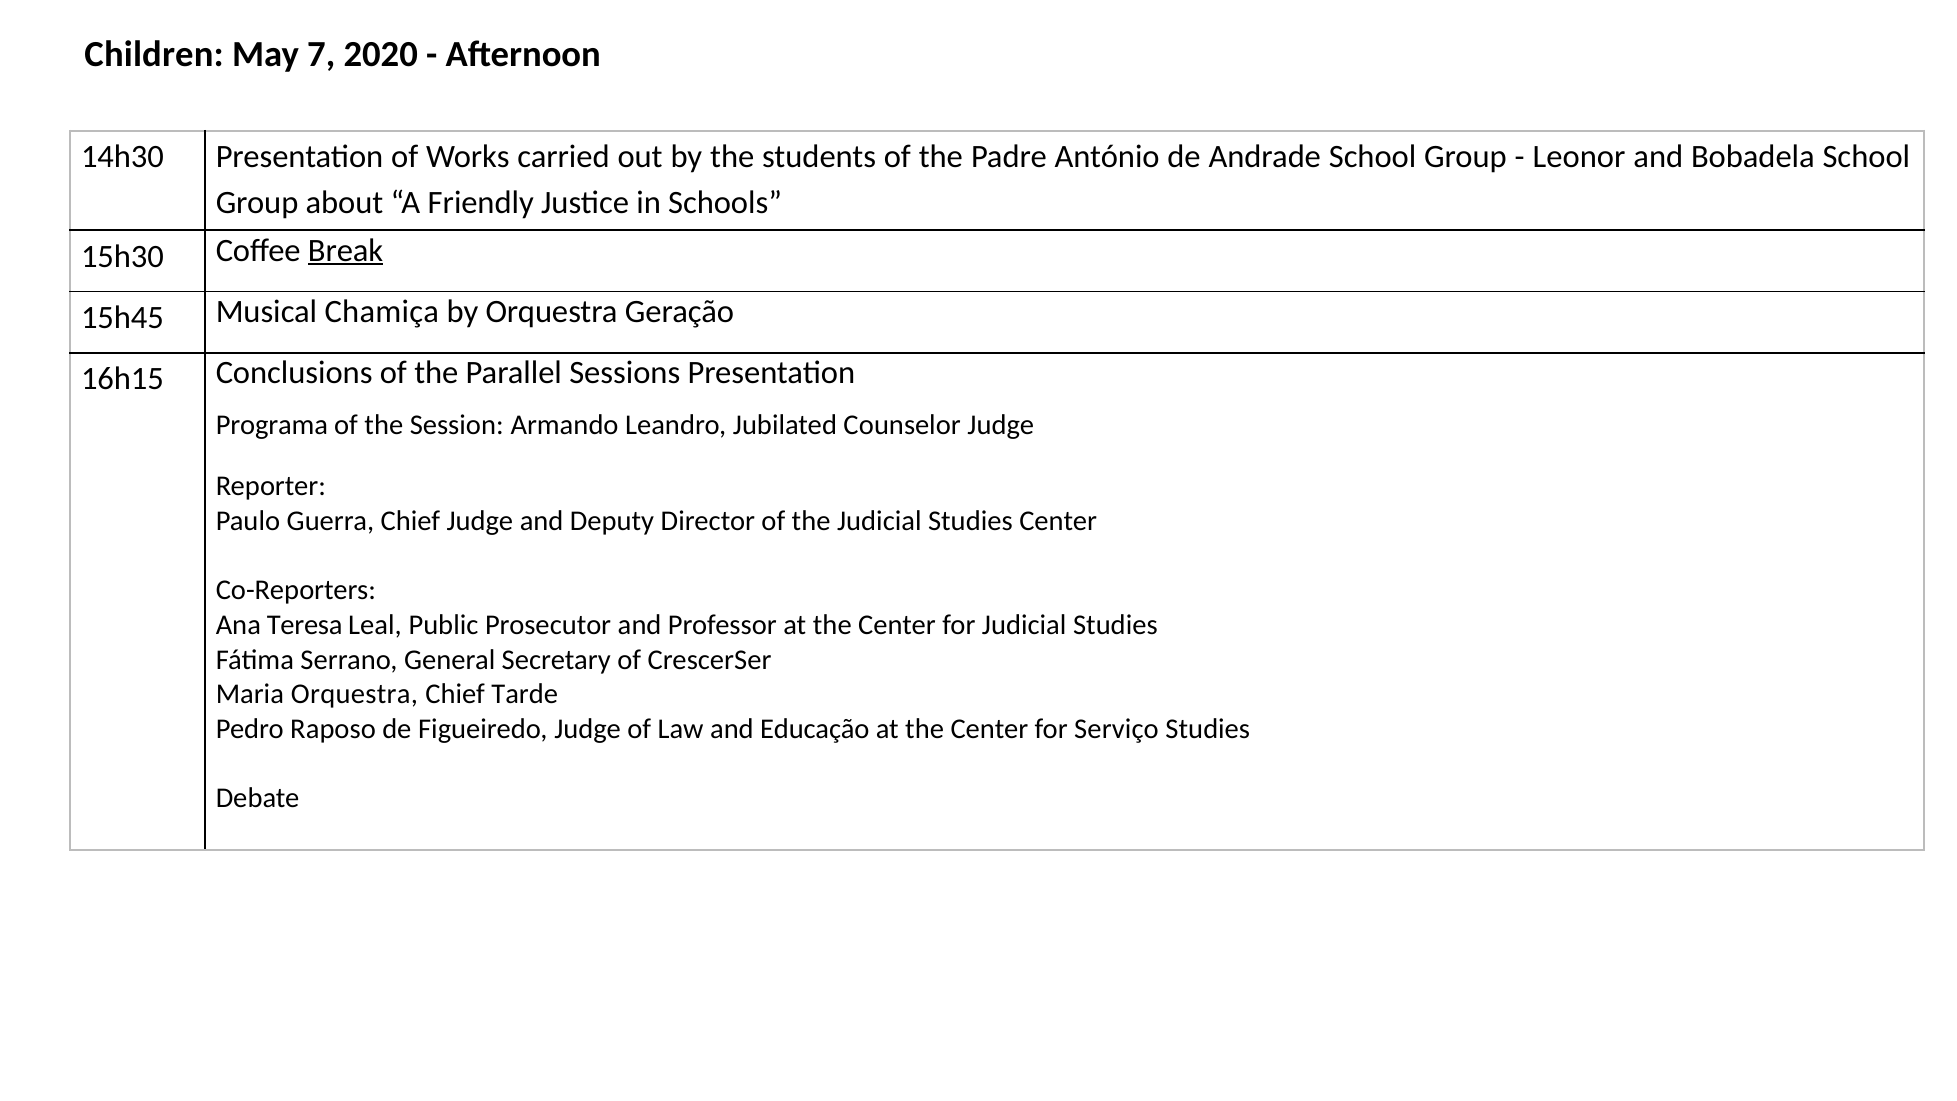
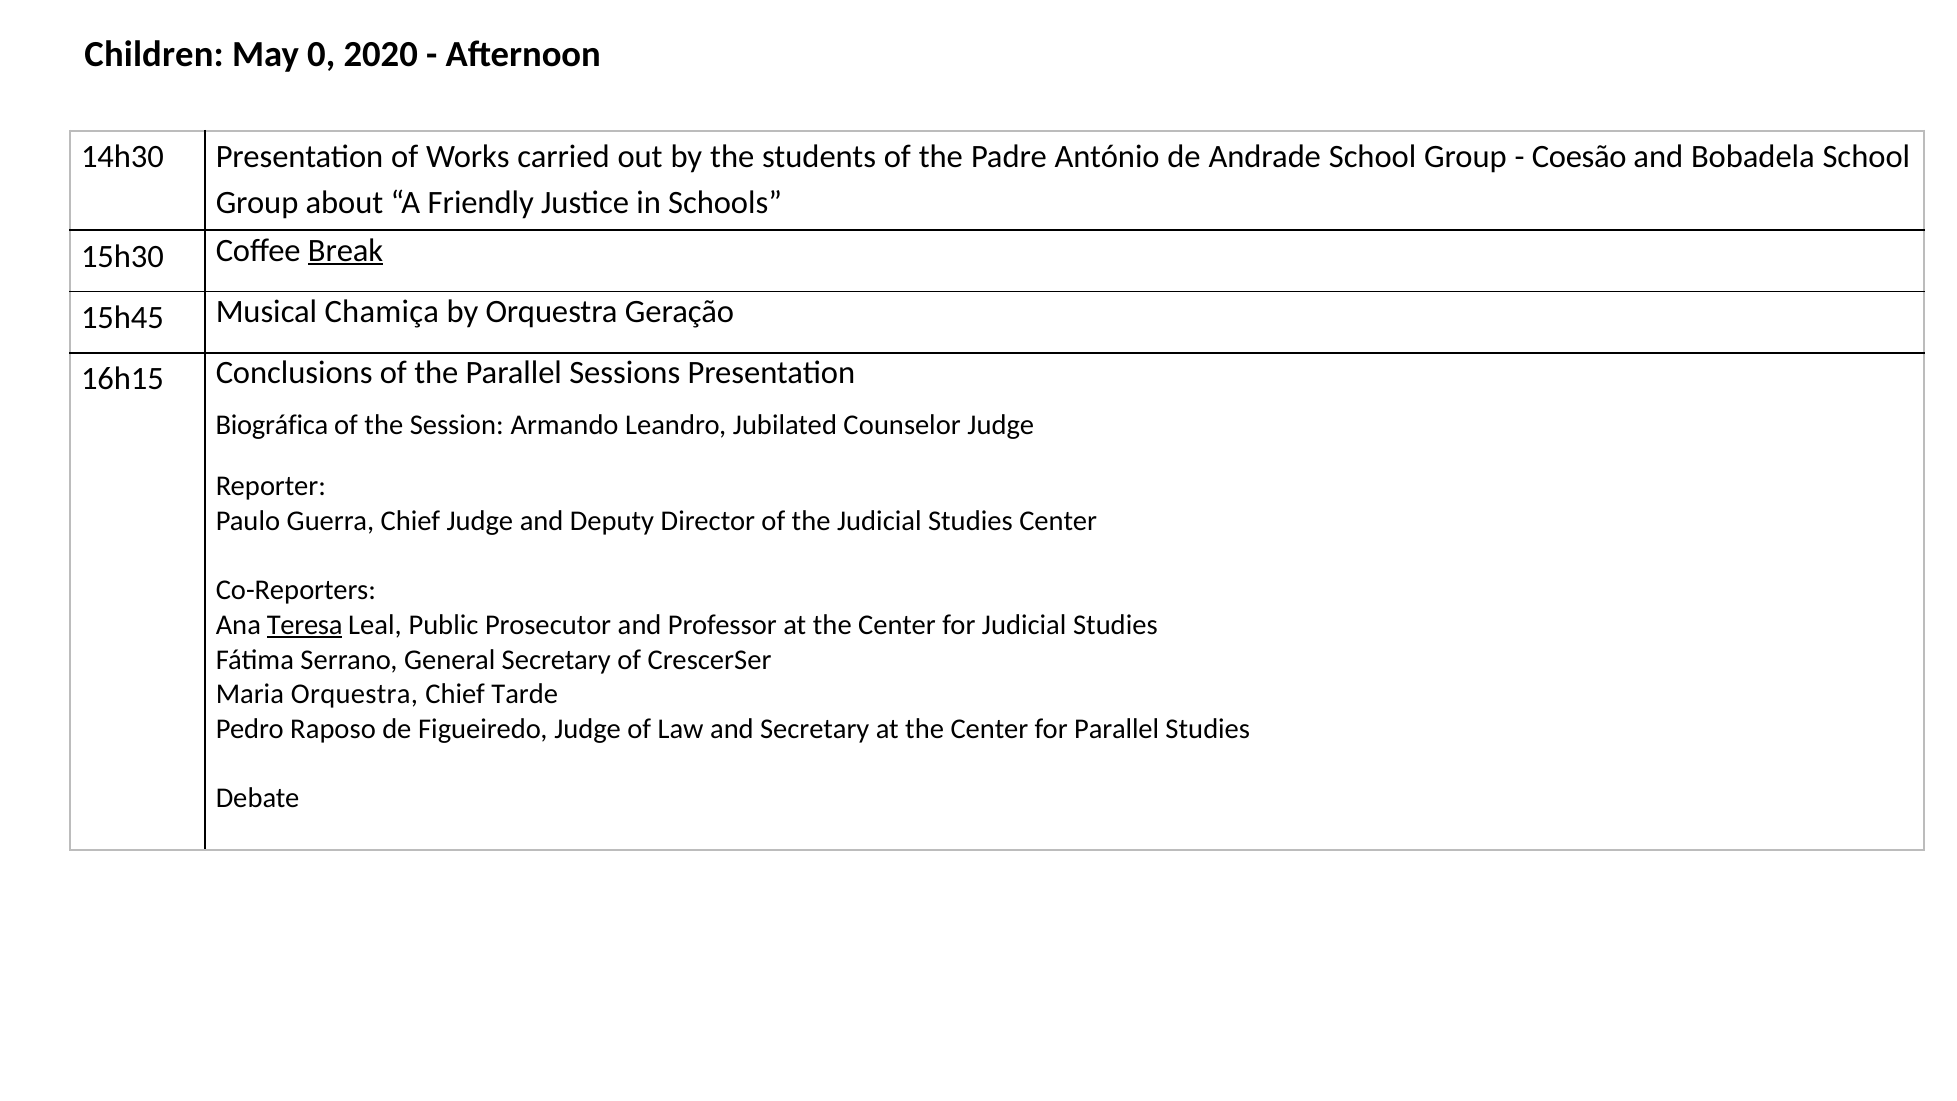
7: 7 -> 0
Leonor: Leonor -> Coesão
Programa: Programa -> Biográfica
Teresa underline: none -> present
and Educação: Educação -> Secretary
for Serviço: Serviço -> Parallel
